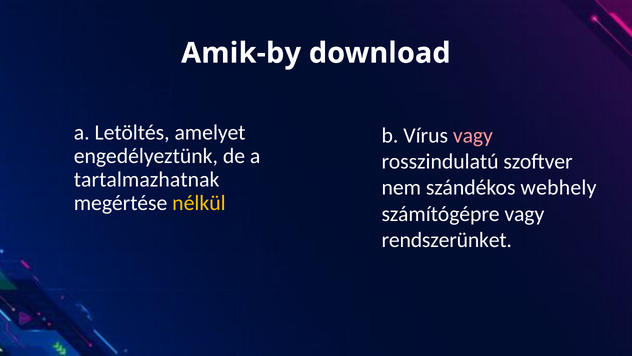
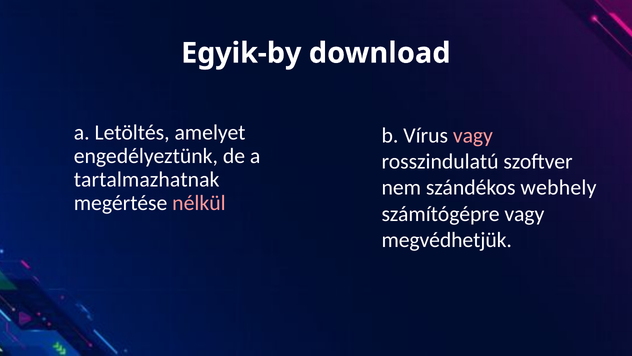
Amik-by: Amik-by -> Egyik-by
nélkül colour: yellow -> pink
rendszerünket: rendszerünket -> megvédhetjük
